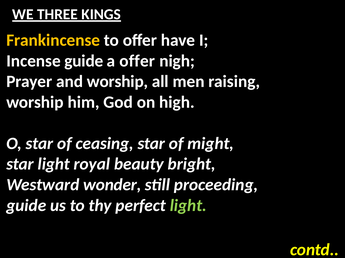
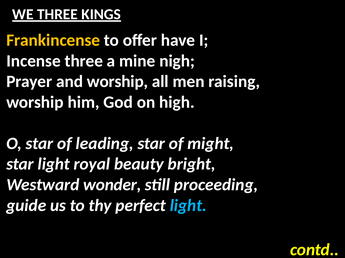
Incense guide: guide -> three
a offer: offer -> mine
ceasing: ceasing -> leading
light at (188, 206) colour: light green -> light blue
